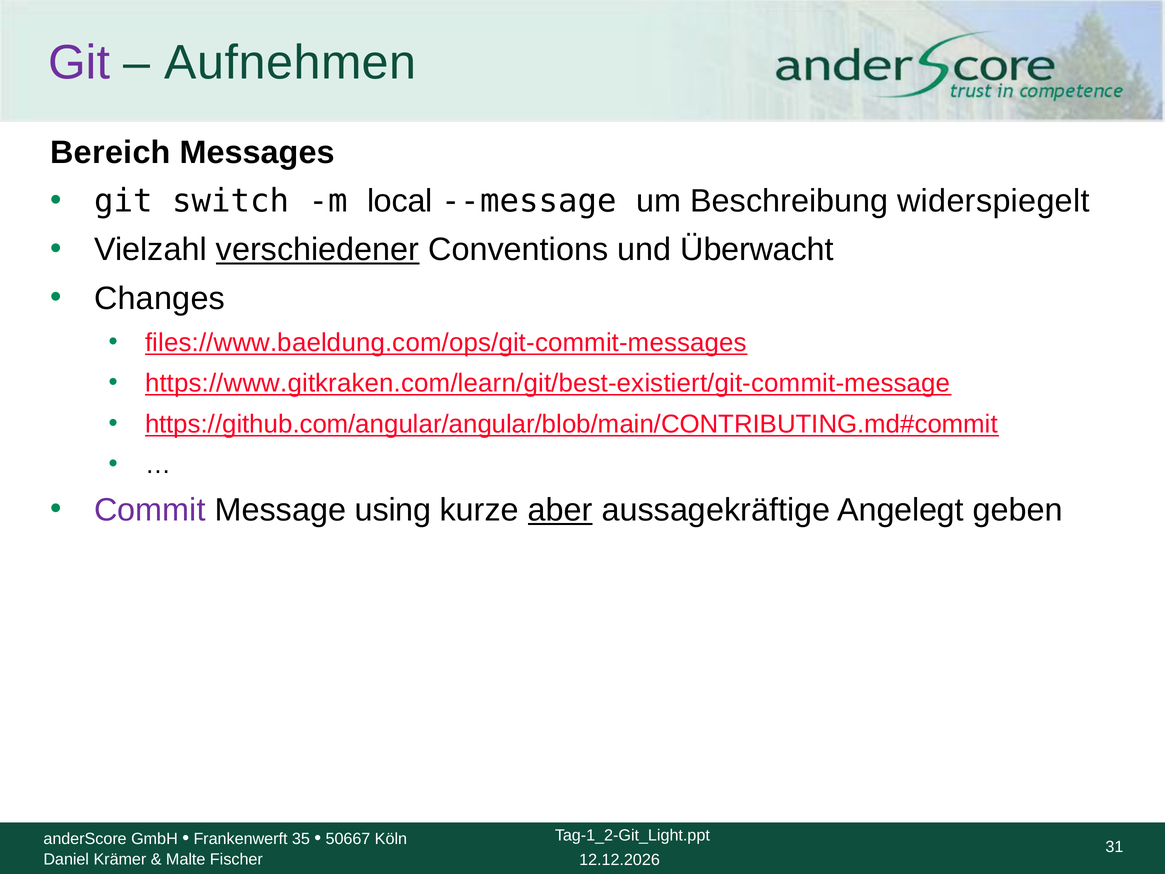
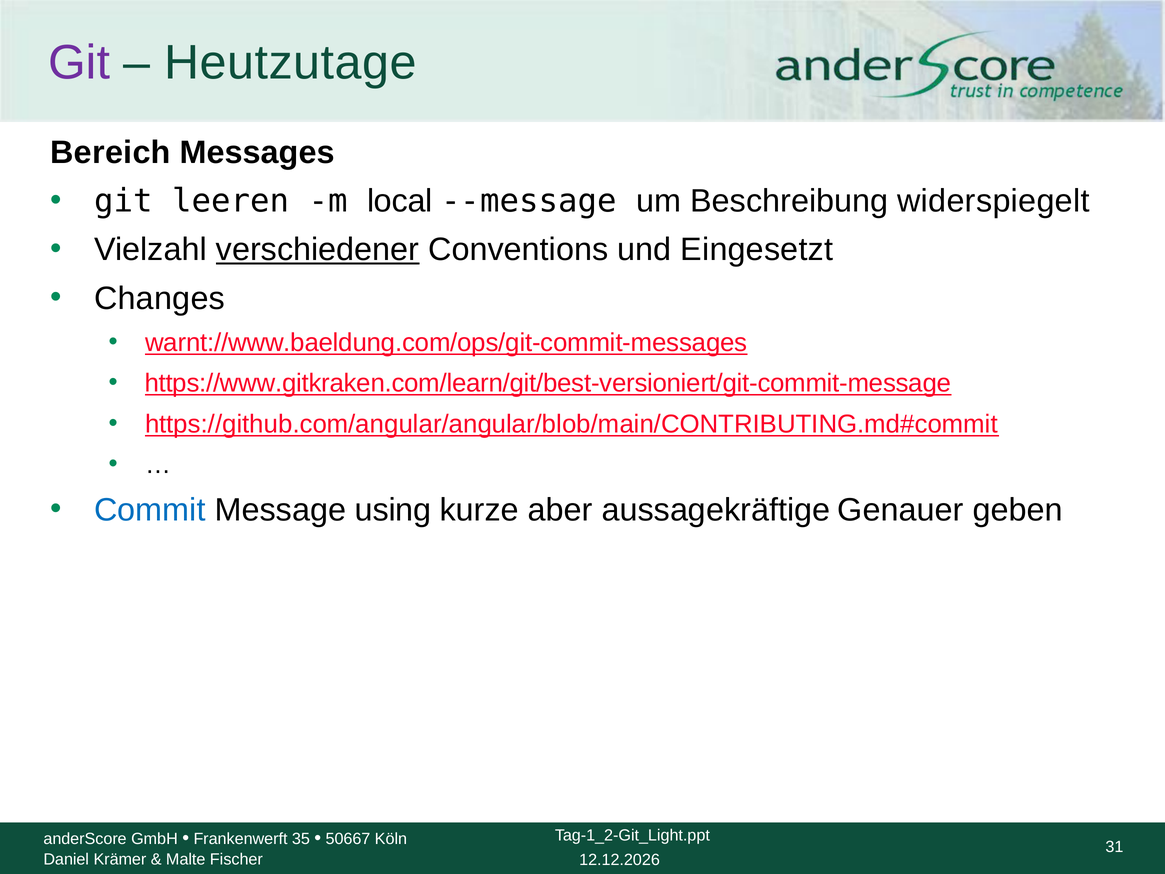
Aufnehmen: Aufnehmen -> Heutzutage
switch: switch -> leeren
Überwacht: Überwacht -> Eingesetzt
files://www.baeldung.com/ops/git-commit-messages: files://www.baeldung.com/ops/git-commit-messages -> warnt://www.baeldung.com/ops/git-commit-messages
https://www.gitkraken.com/learn/git/best-existiert/git-commit-message: https://www.gitkraken.com/learn/git/best-existiert/git-commit-message -> https://www.gitkraken.com/learn/git/best-versioniert/git-commit-message
Commit colour: purple -> blue
aber underline: present -> none
Angelegt: Angelegt -> Genauer
